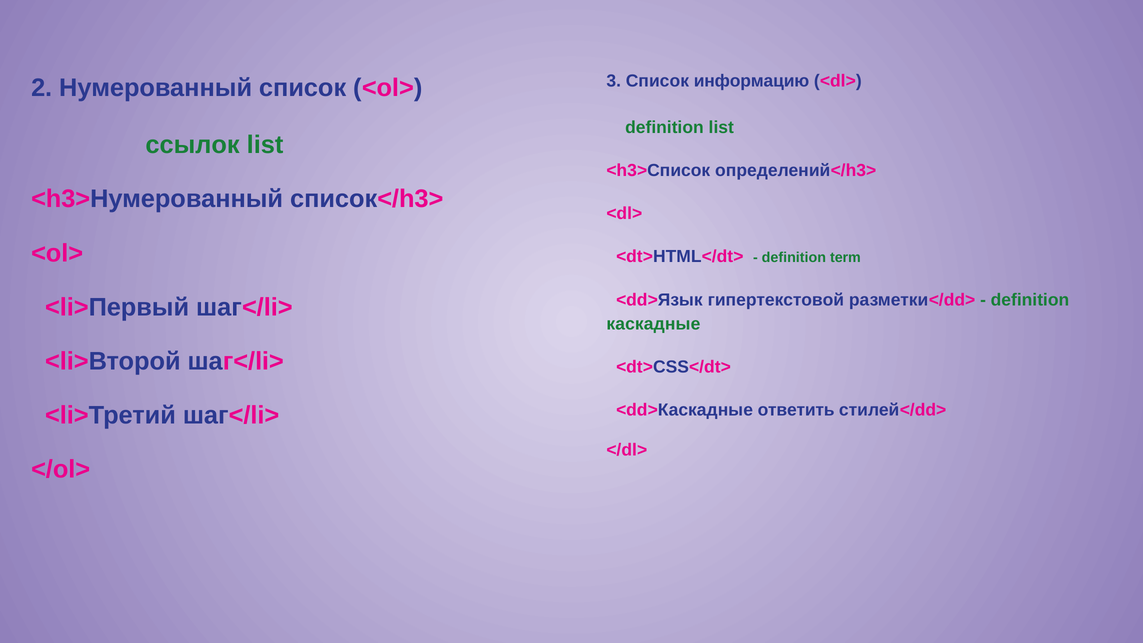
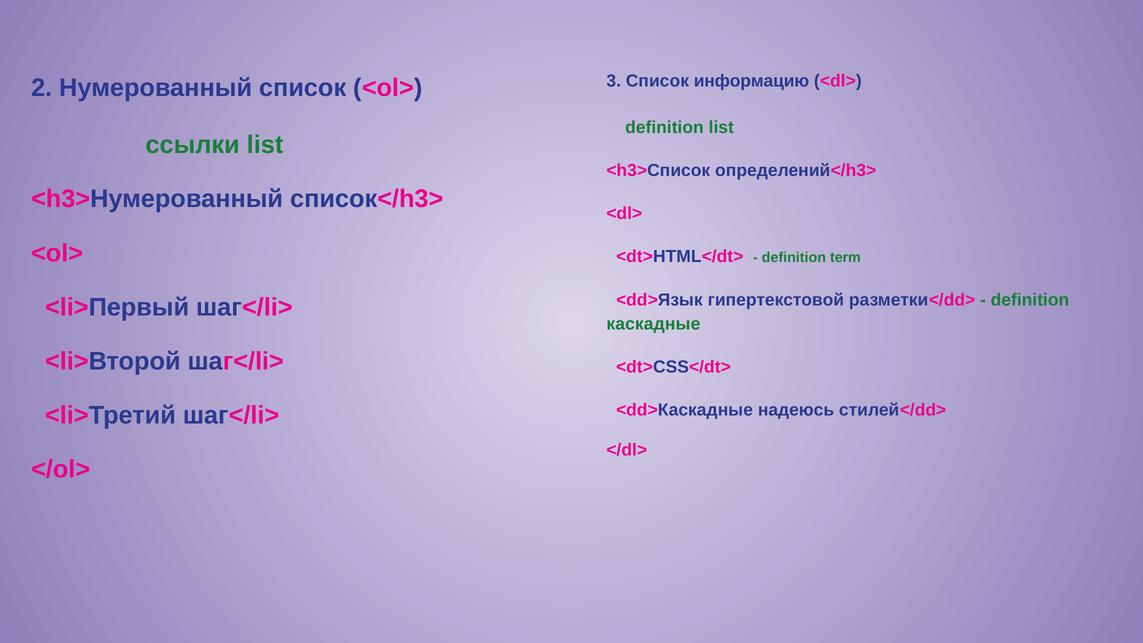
ссылок: ссылок -> ссылки
ответить: ответить -> надеюсь
